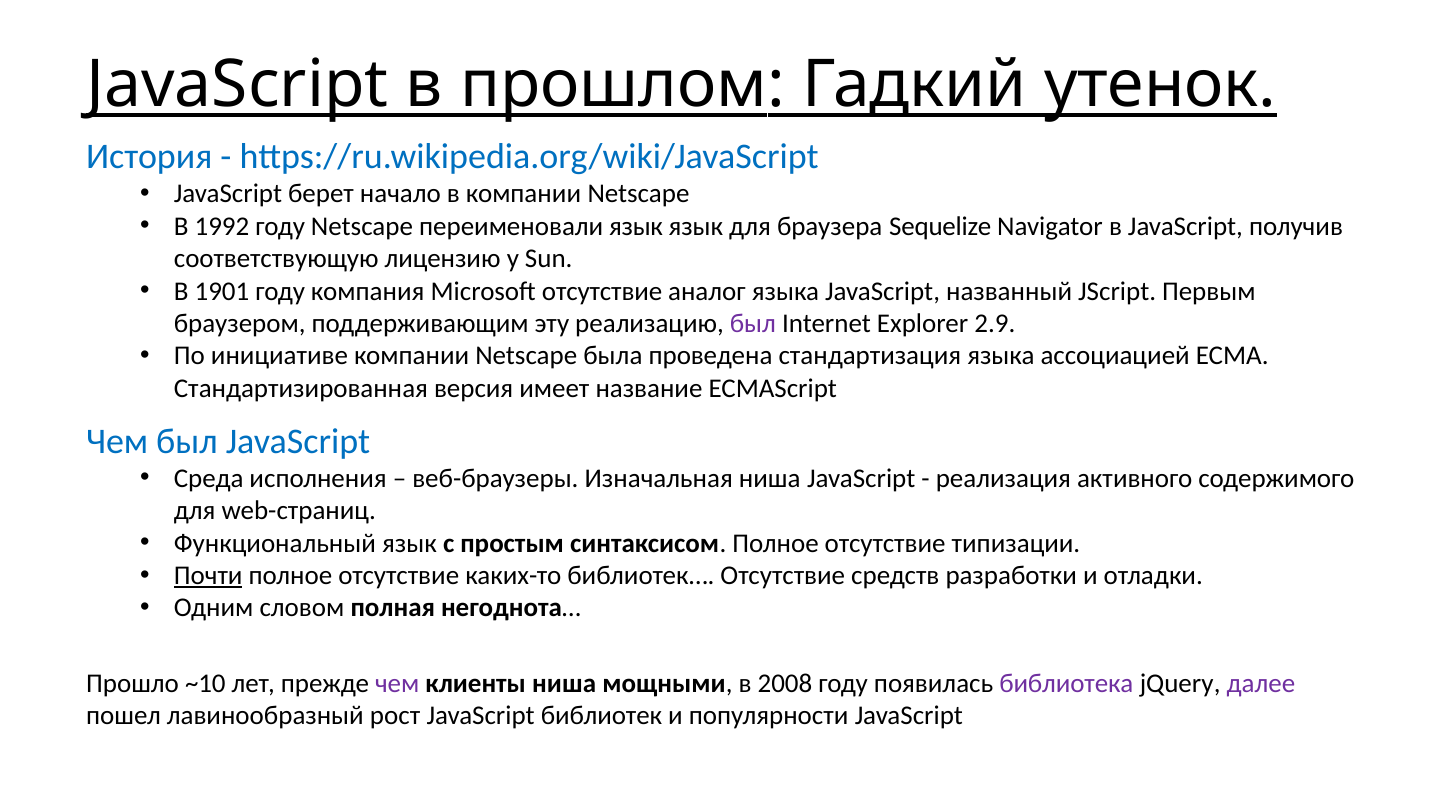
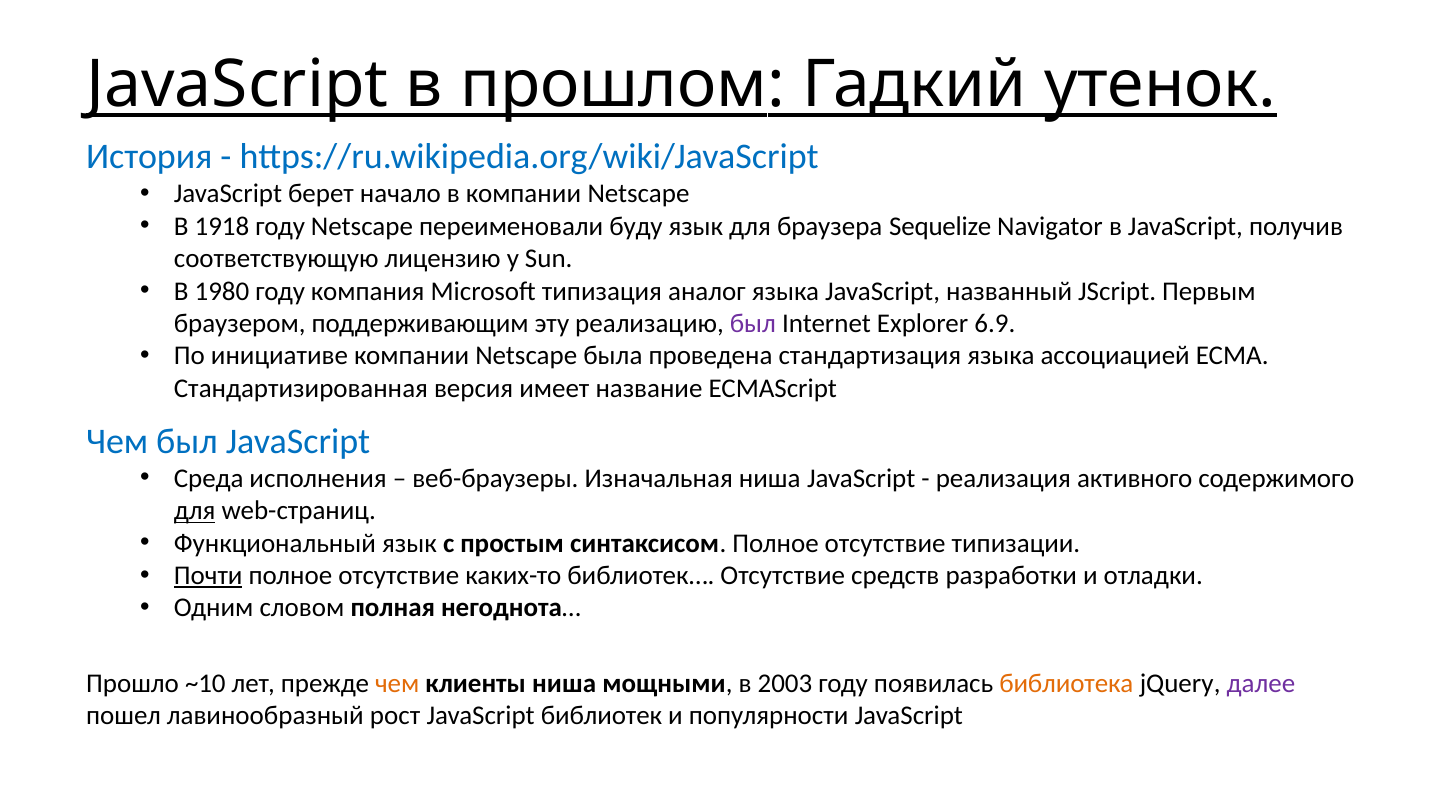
1992: 1992 -> 1918
переименовали язык: язык -> буду
1901: 1901 -> 1980
Microsoft отсутствие: отсутствие -> типизация
2.9: 2.9 -> 6.9
для at (195, 511) underline: none -> present
чем at (397, 684) colour: purple -> orange
2008: 2008 -> 2003
библиотека colour: purple -> orange
